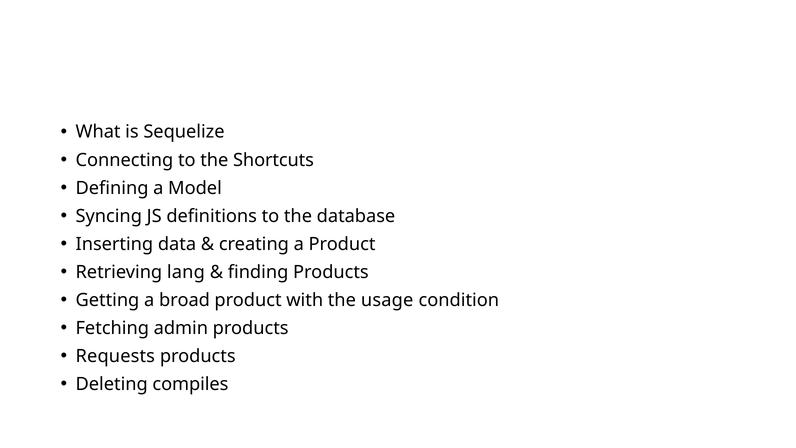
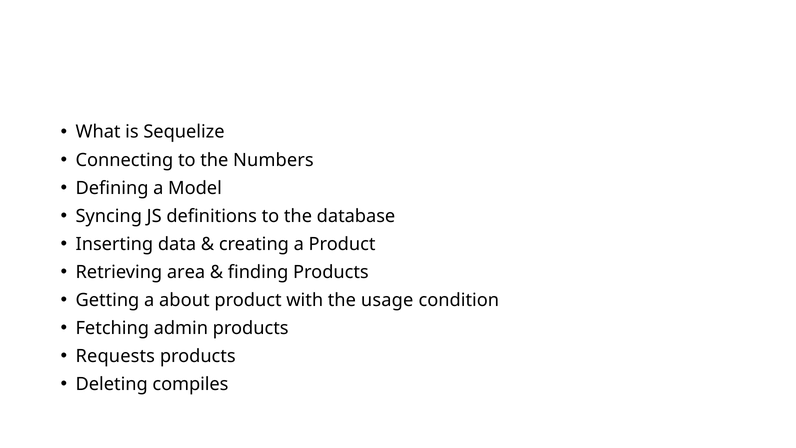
Shortcuts: Shortcuts -> Numbers
lang: lang -> area
broad: broad -> about
